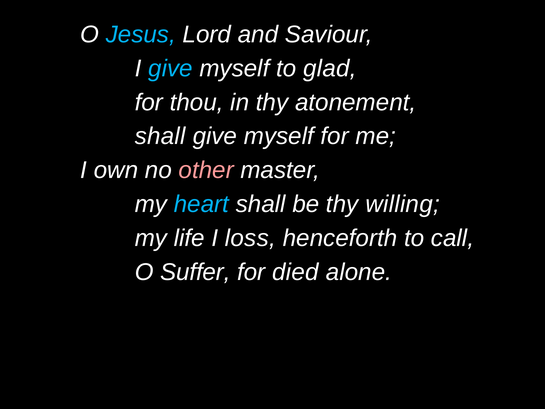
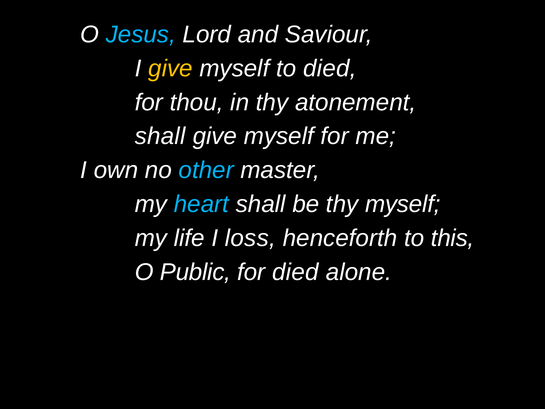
give at (170, 68) colour: light blue -> yellow
to glad: glad -> died
other colour: pink -> light blue
thy willing: willing -> myself
call: call -> this
Suffer: Suffer -> Public
